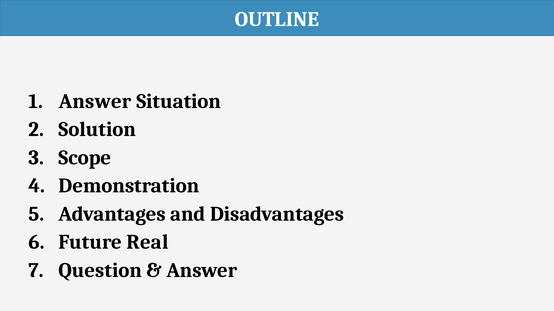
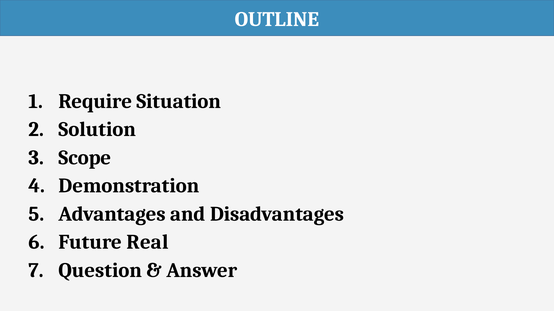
Answer at (95, 101): Answer -> Require
